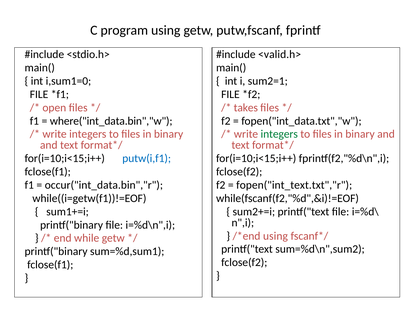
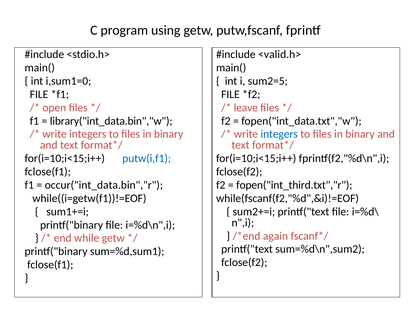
sum2=1: sum2=1 -> sum2=5
takes: takes -> leave
where("int_data.bin","w: where("int_data.bin","w -> library("int_data.bin","w
integers at (279, 134) colour: green -> blue
fopen("int_text.txt","r: fopen("int_text.txt","r -> fopen("int_third.txt","r
using at (275, 235): using -> again
